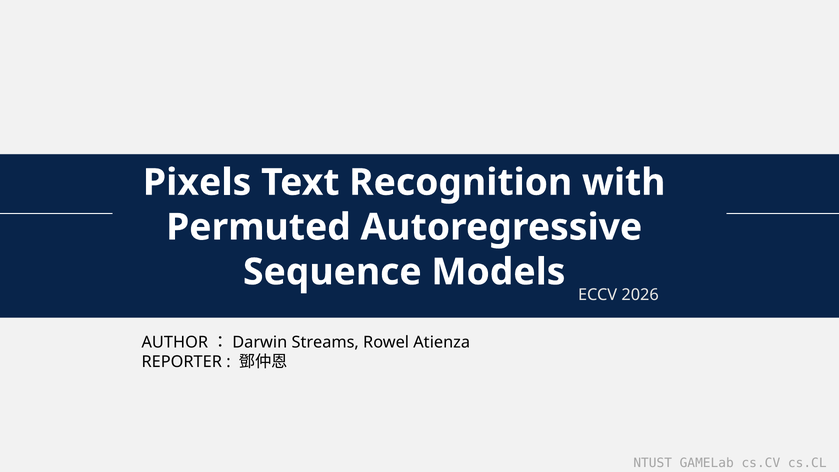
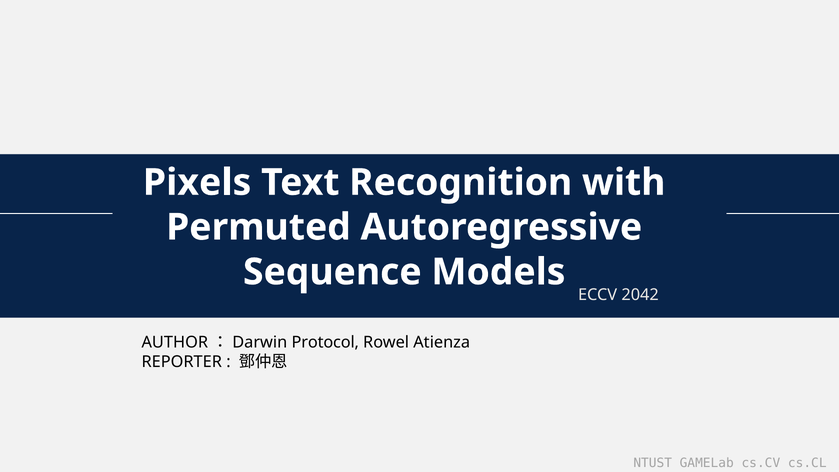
2026: 2026 -> 2042
Streams: Streams -> Protocol
